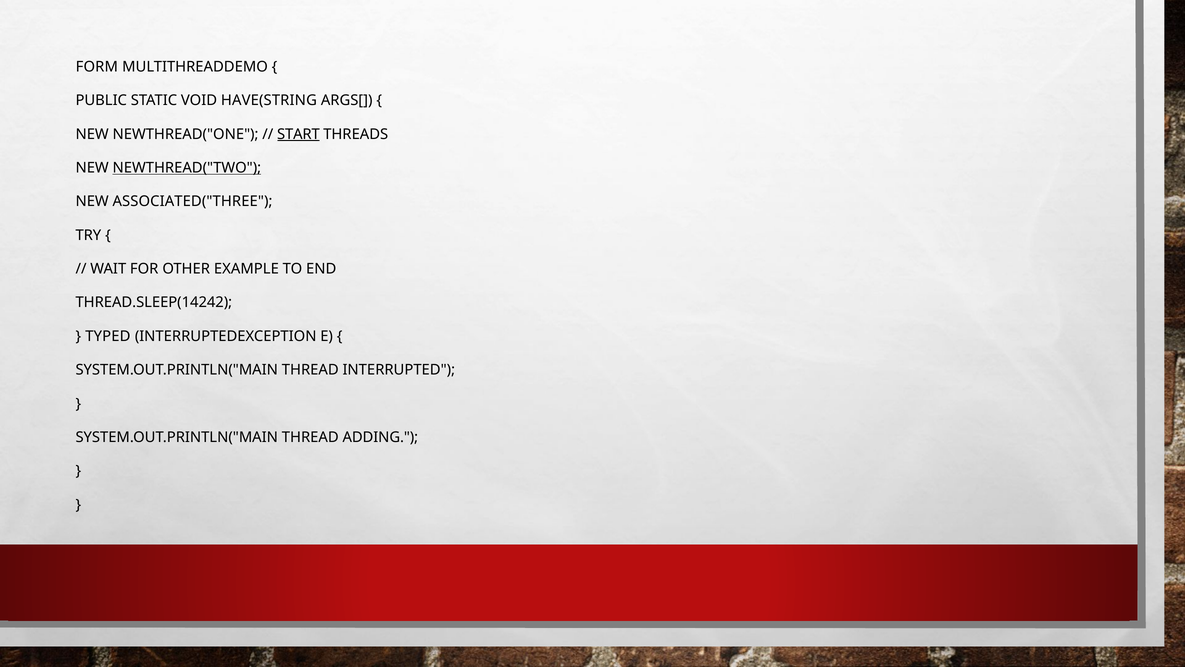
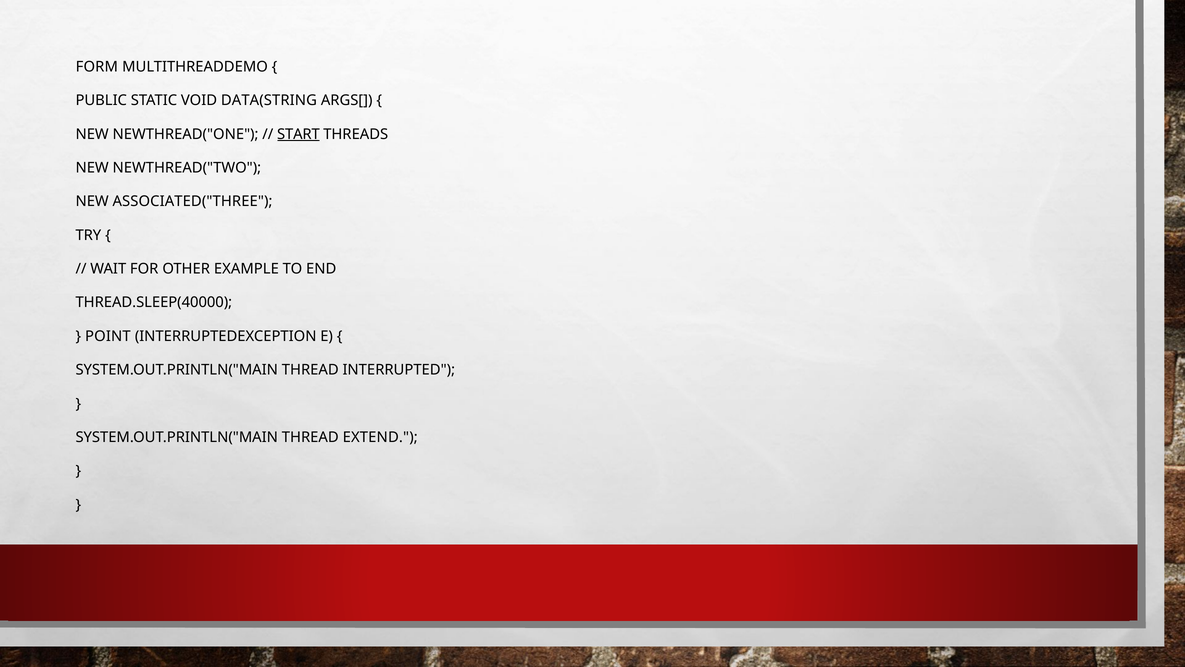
HAVE(STRING: HAVE(STRING -> DATA(STRING
NEWTHREAD("TWO underline: present -> none
THREAD.SLEEP(14242: THREAD.SLEEP(14242 -> THREAD.SLEEP(40000
TYPED: TYPED -> POINT
ADDING: ADDING -> EXTEND
